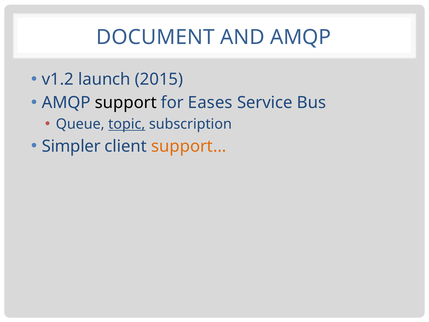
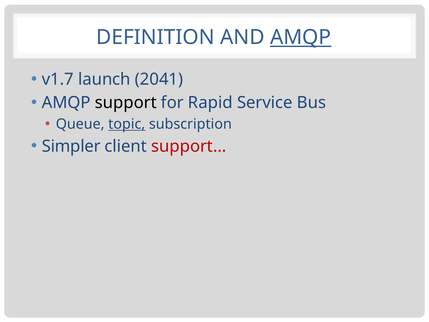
DOCUMENT: DOCUMENT -> DEFINITION
AMQP at (301, 37) underline: none -> present
v1.2: v1.2 -> v1.7
2015: 2015 -> 2041
Eases: Eases -> Rapid
support… colour: orange -> red
